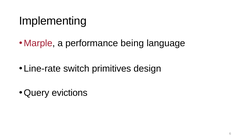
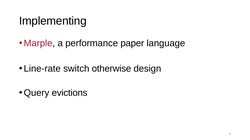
being: being -> paper
primitives: primitives -> otherwise
